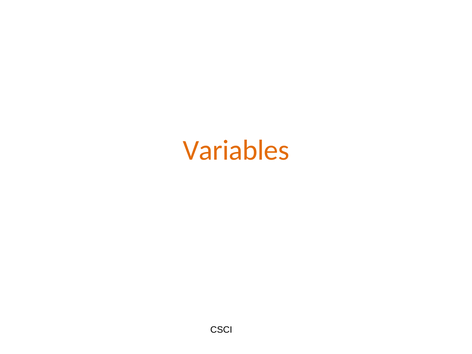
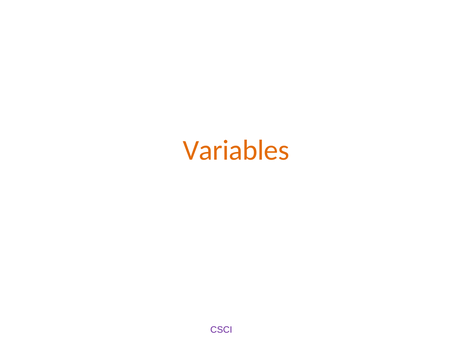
CSCI colour: black -> purple
